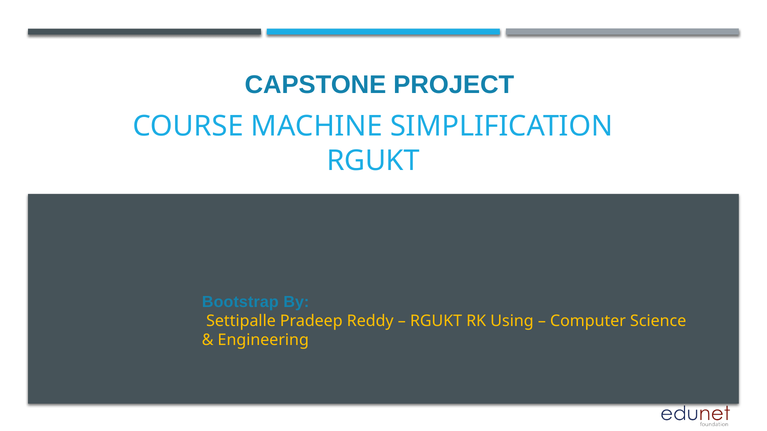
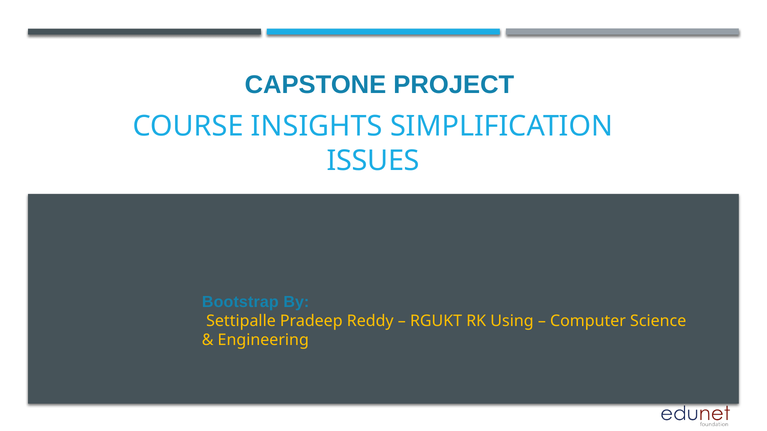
MACHINE: MACHINE -> INSIGHTS
RGUKT at (373, 161): RGUKT -> ISSUES
